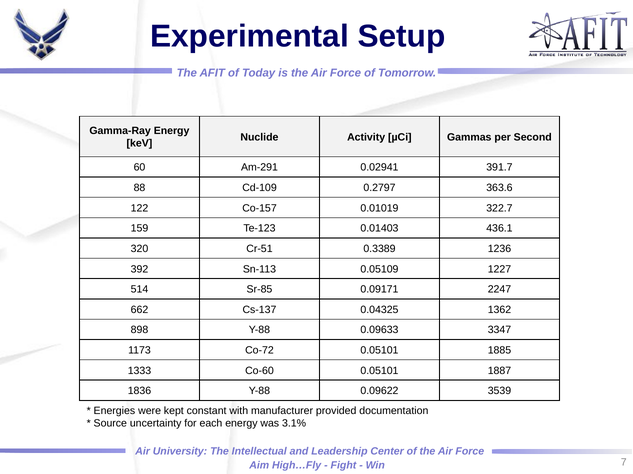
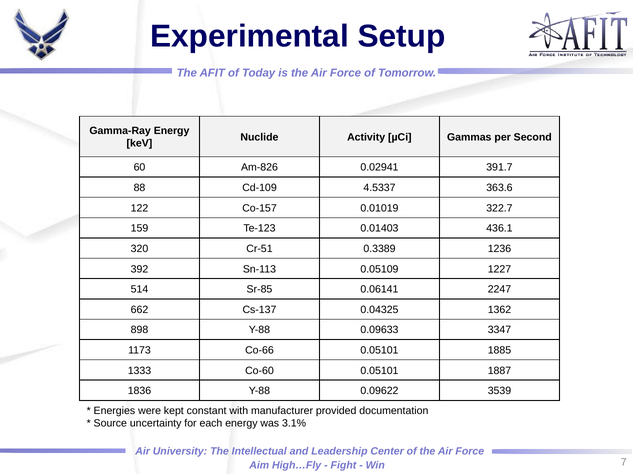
Am-291: Am-291 -> Am-826
0.2797: 0.2797 -> 4.5337
0.09171: 0.09171 -> 0.06141
Co-72: Co-72 -> Co-66
